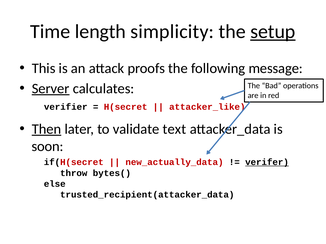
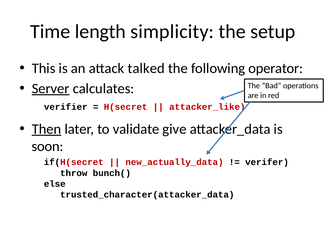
setup underline: present -> none
proofs: proofs -> talked
message: message -> operator
text: text -> give
verifer underline: present -> none
bytes(: bytes( -> bunch(
trusted_recipient(attacker_data: trusted_recipient(attacker_data -> trusted_character(attacker_data
